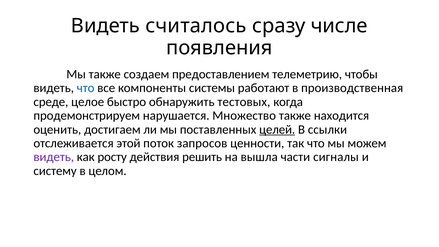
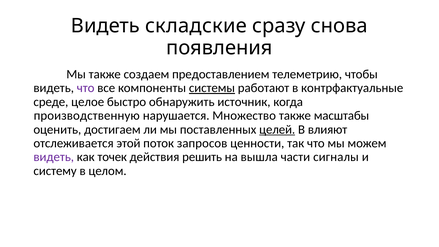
считалось: считалось -> складские
числе: числе -> снова
что at (86, 88) colour: blue -> purple
системы underline: none -> present
производственная: производственная -> контрфактуальные
тестовых: тестовых -> источник
продемонстрируем: продемонстрируем -> производственную
находится: находится -> масштабы
ссылки: ссылки -> влияют
росту: росту -> точек
